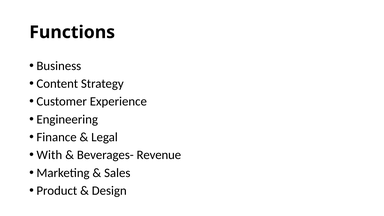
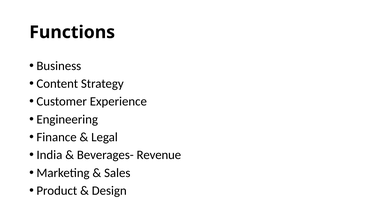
With: With -> India
